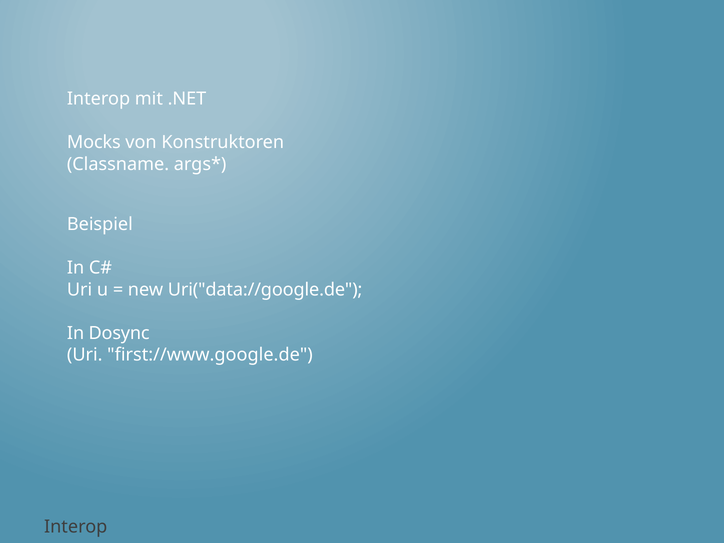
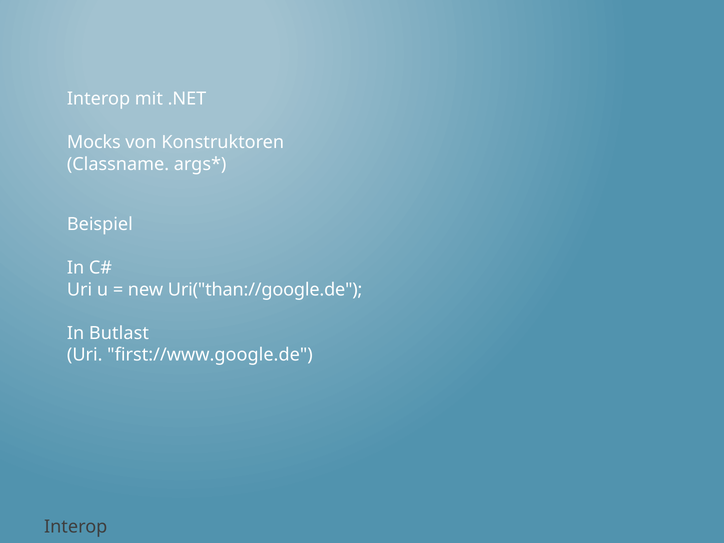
Uri("data://google.de: Uri("data://google.de -> Uri("than://google.de
Dosync: Dosync -> Butlast
